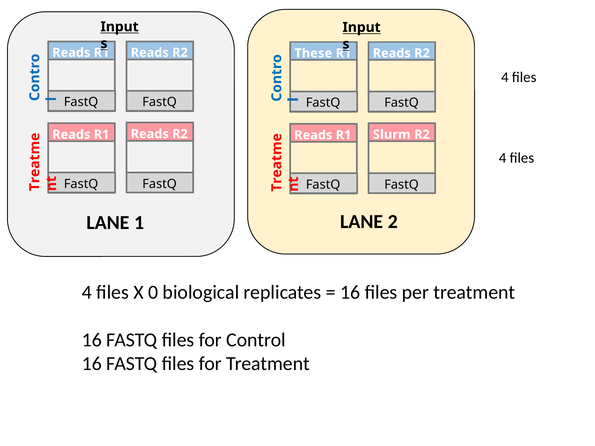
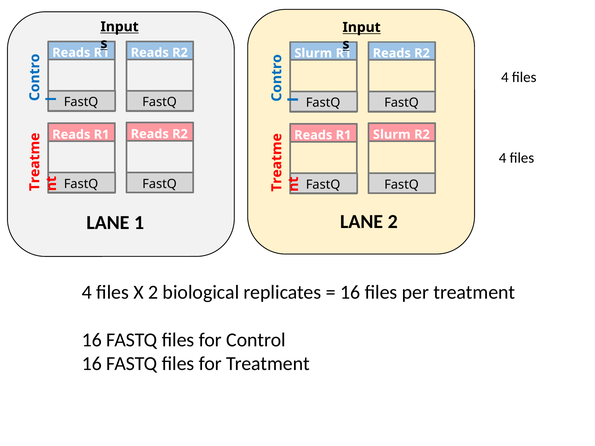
These at (313, 53): These -> Slurm
X 0: 0 -> 2
